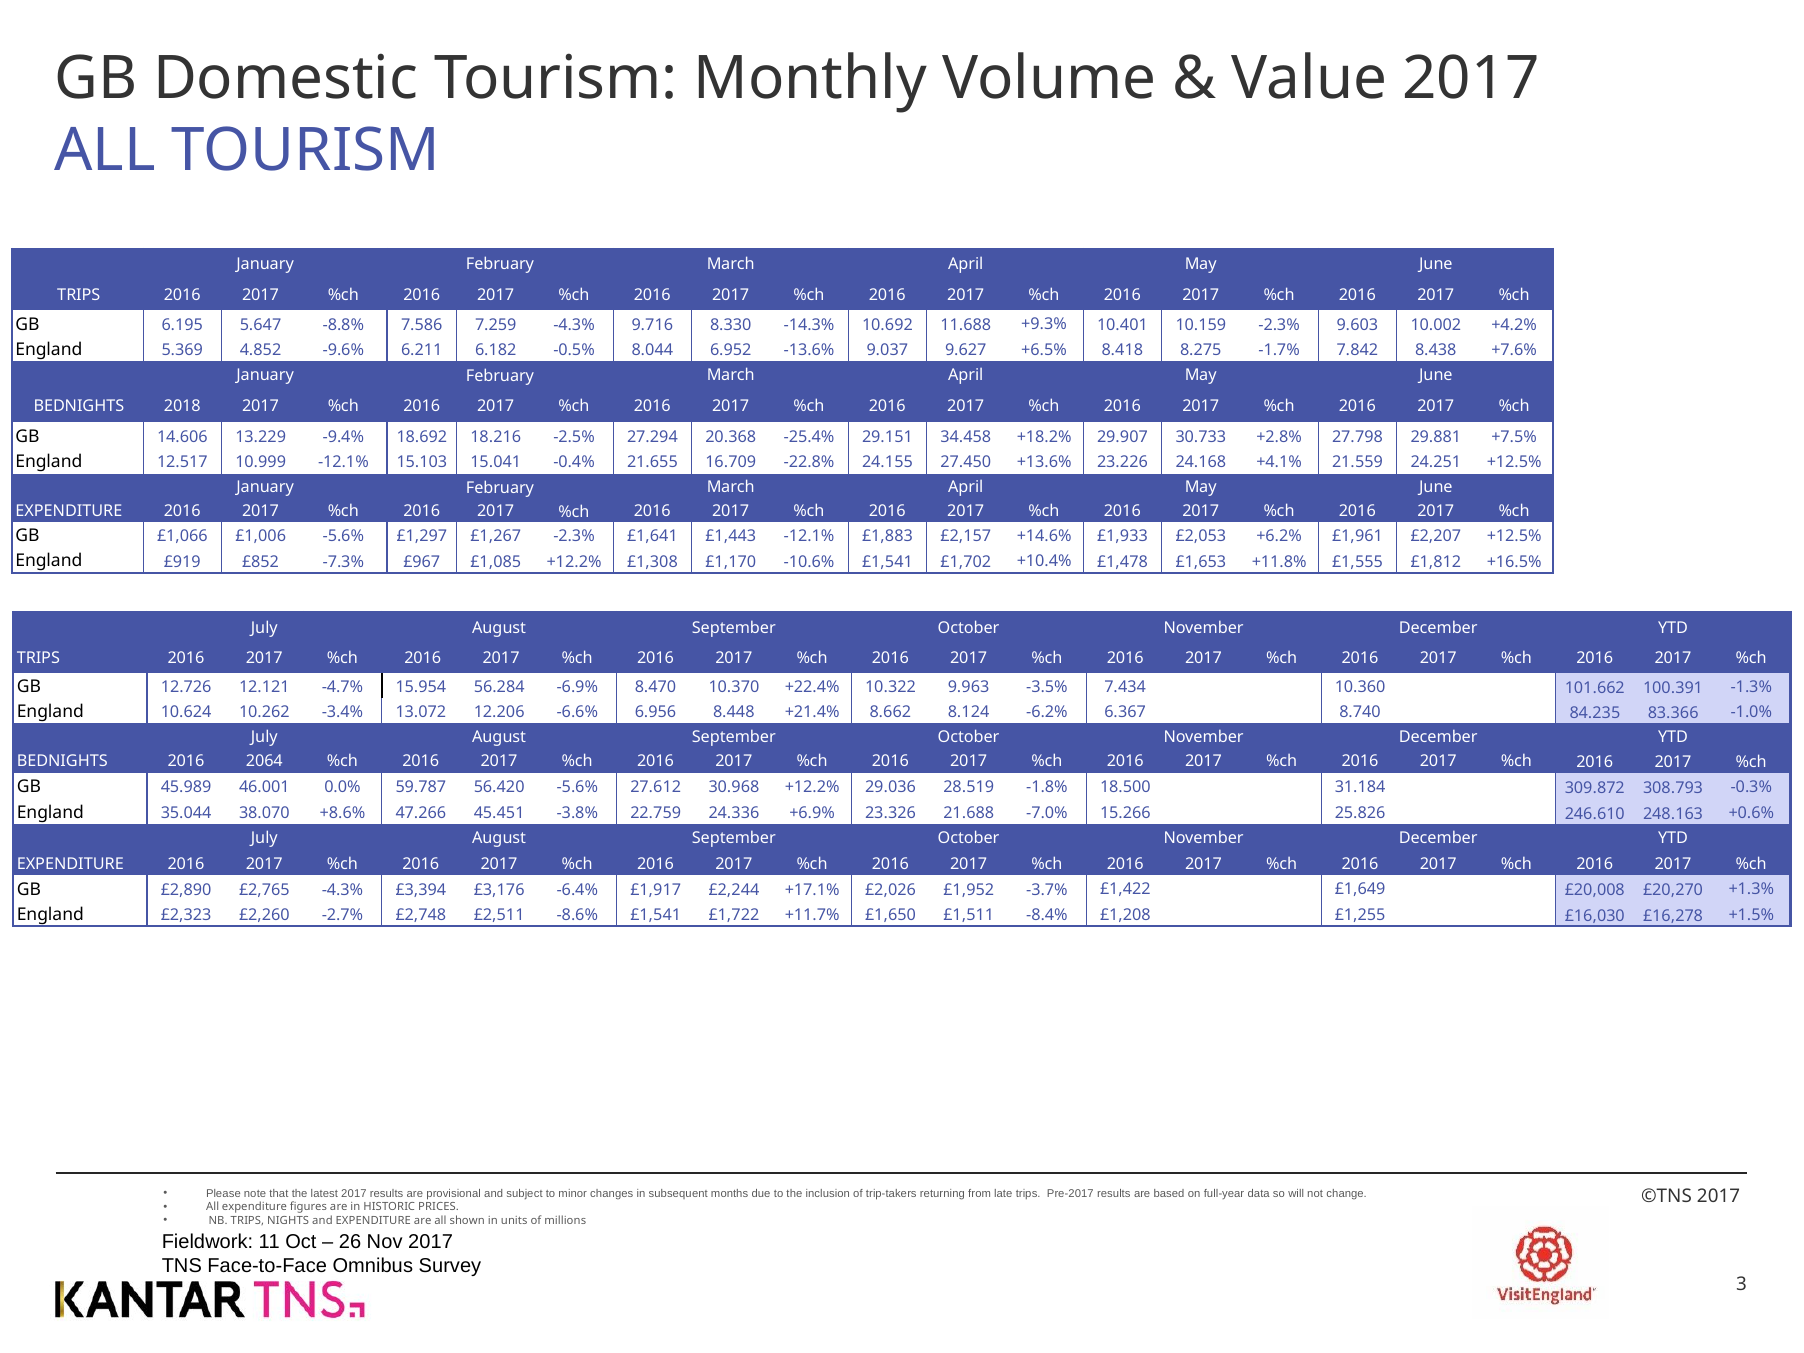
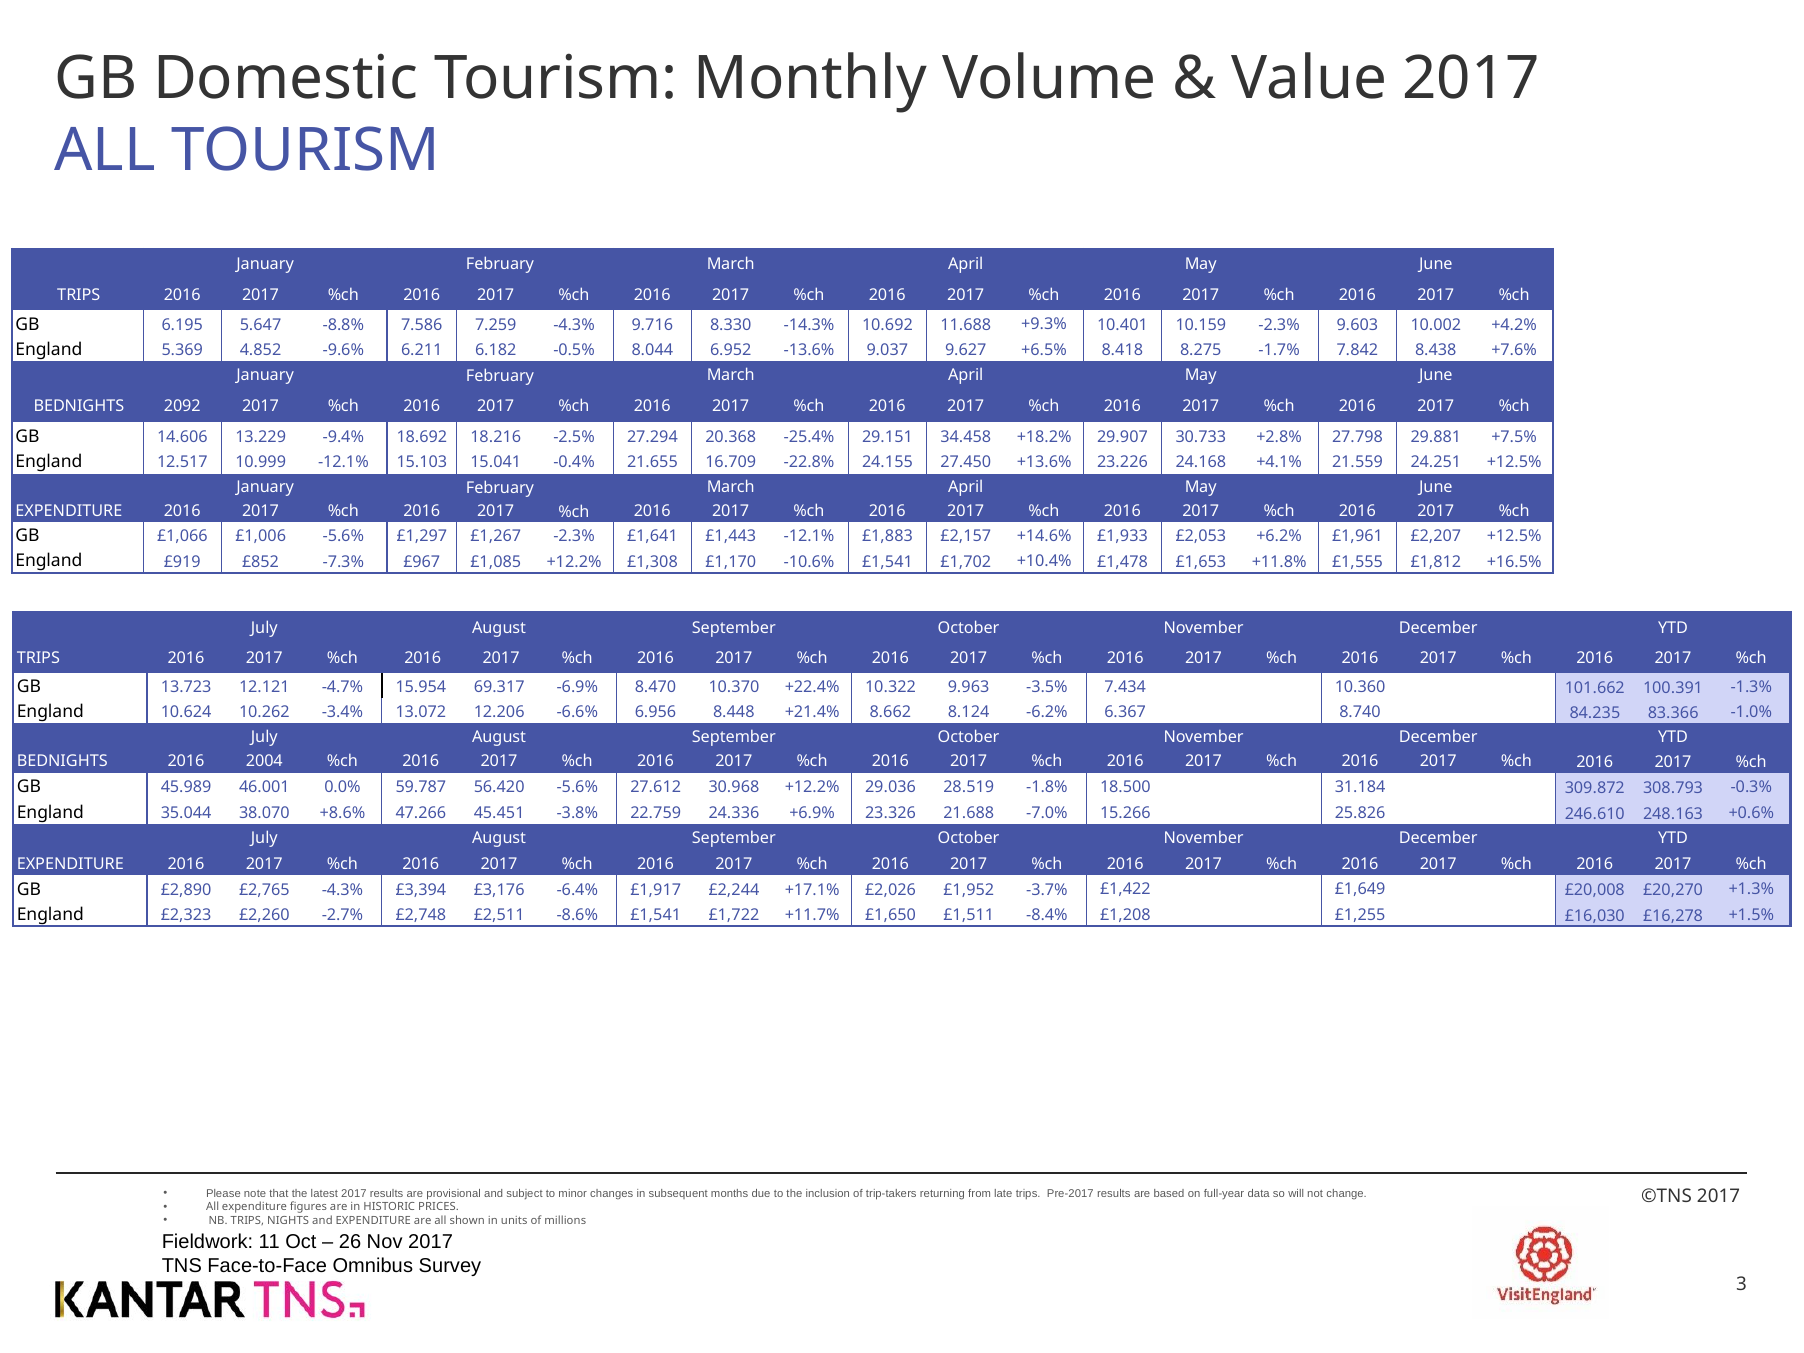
2018: 2018 -> 2092
12.726: 12.726 -> 13.723
56.284: 56.284 -> 69.317
2064: 2064 -> 2004
